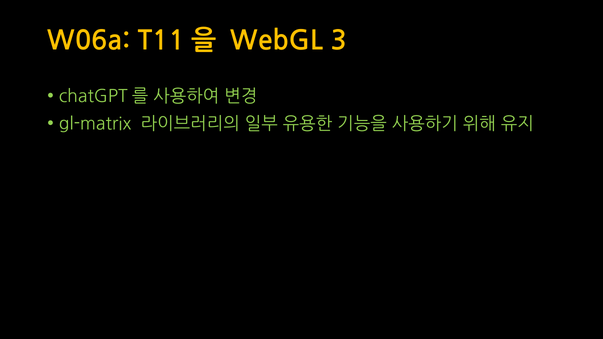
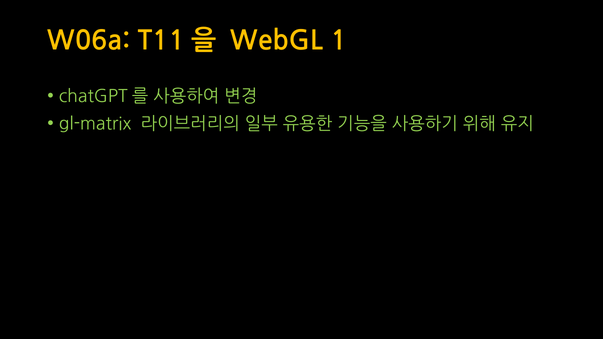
3: 3 -> 1
